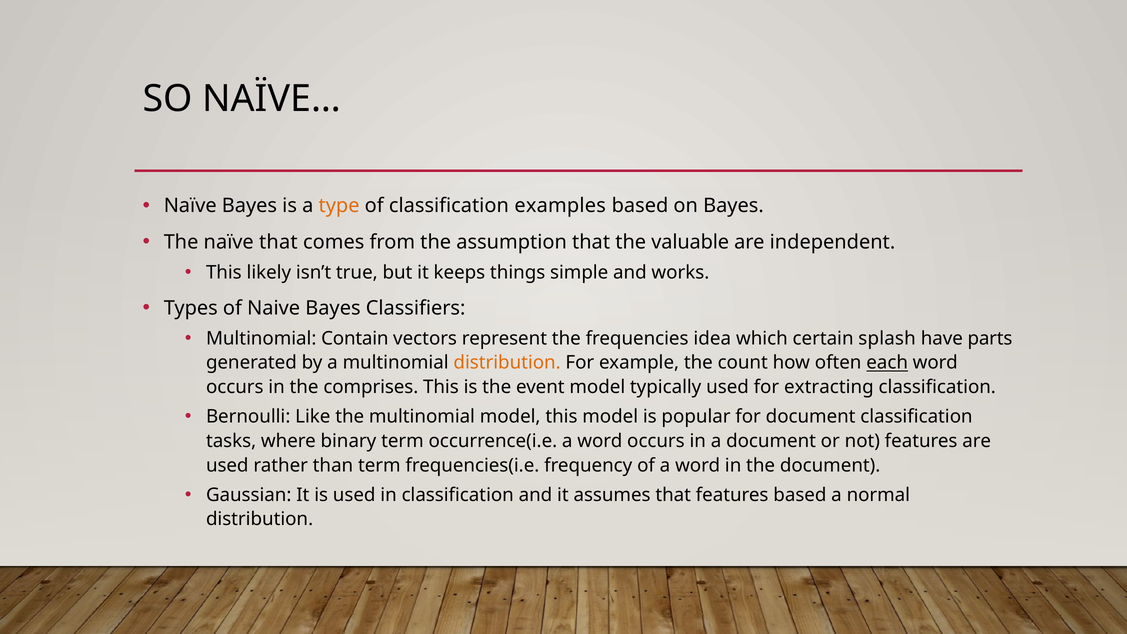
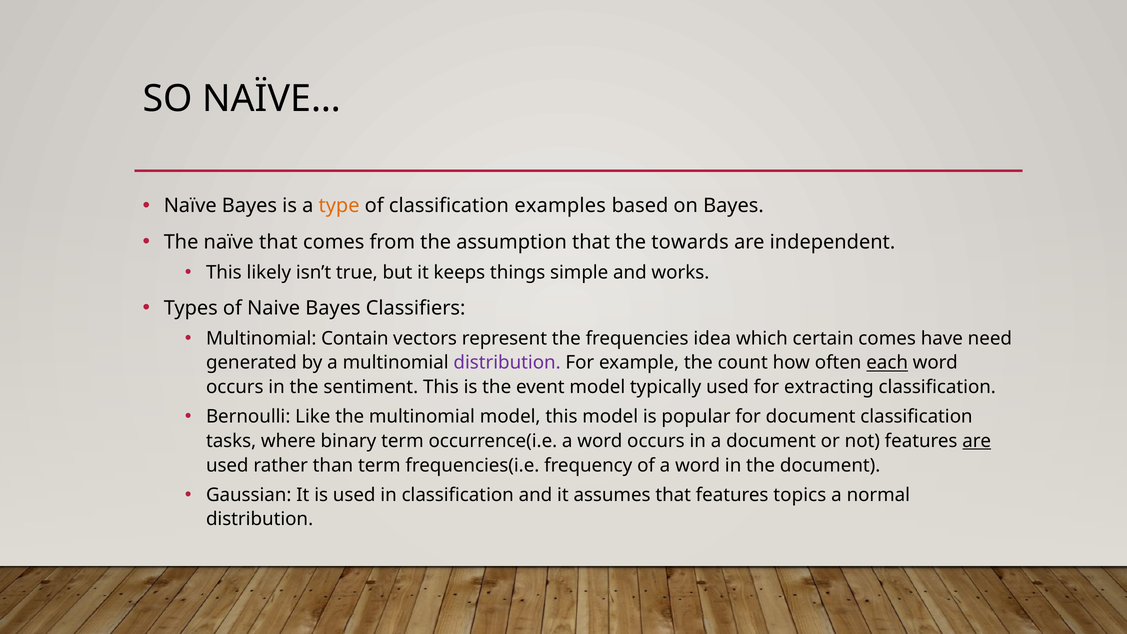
valuable: valuable -> towards
certain splash: splash -> comes
parts: parts -> need
distribution at (507, 363) colour: orange -> purple
comprises: comprises -> sentiment
are at (977, 441) underline: none -> present
features based: based -> topics
